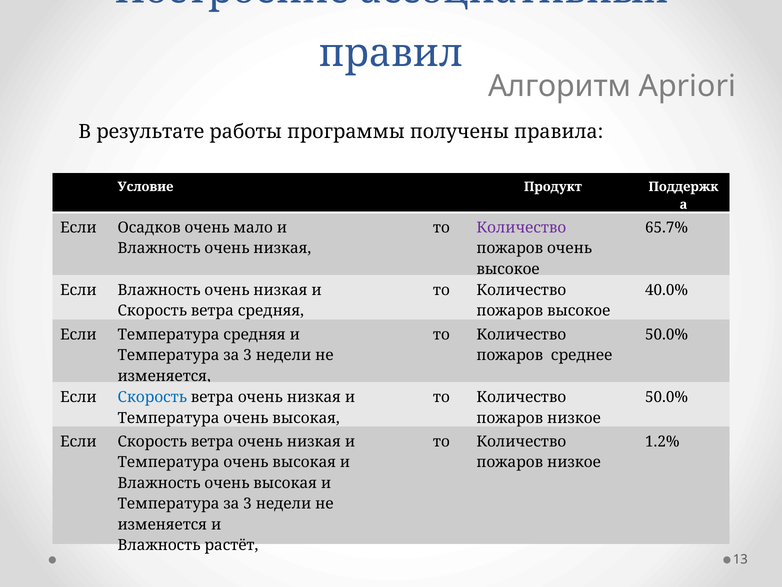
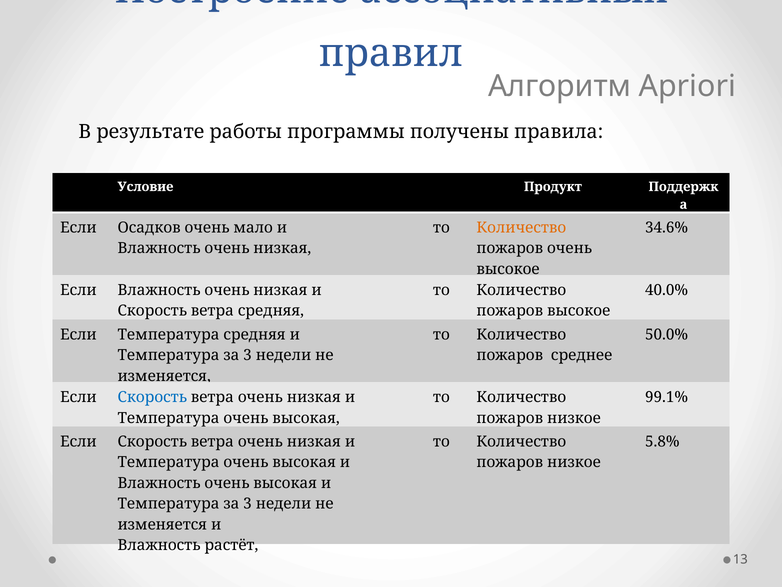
Количество at (521, 227) colour: purple -> orange
65.7%: 65.7% -> 34.6%
50.0% at (667, 397): 50.0% -> 99.1%
1.2%: 1.2% -> 5.8%
